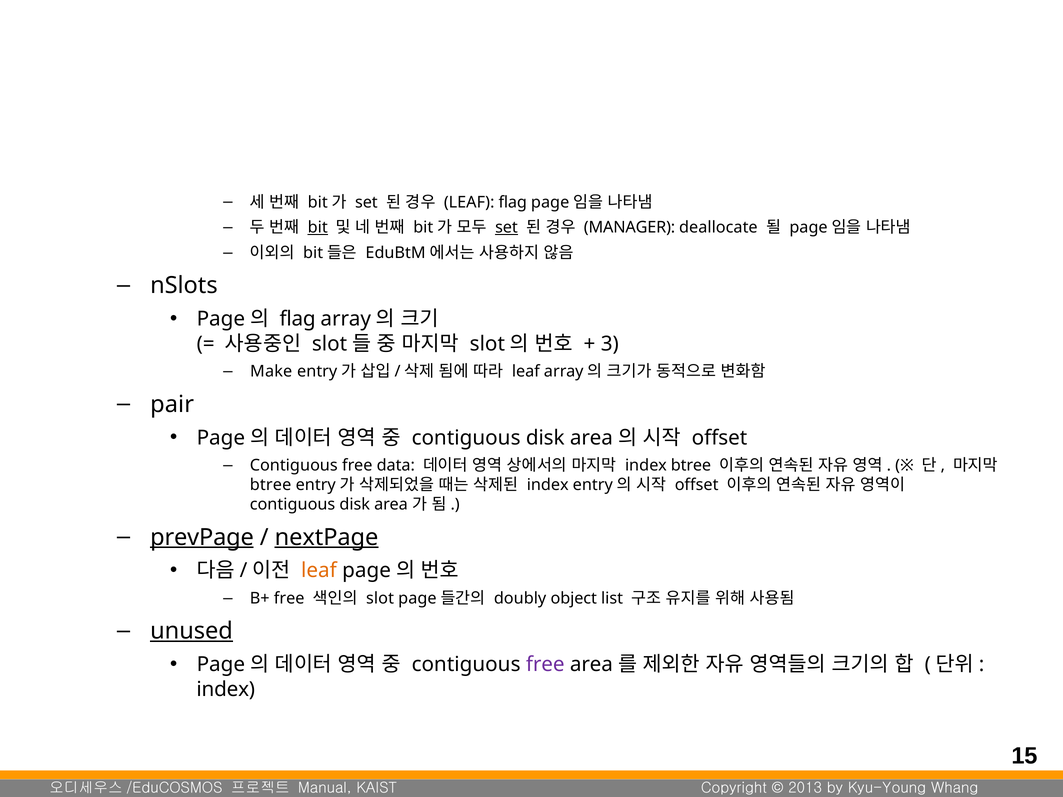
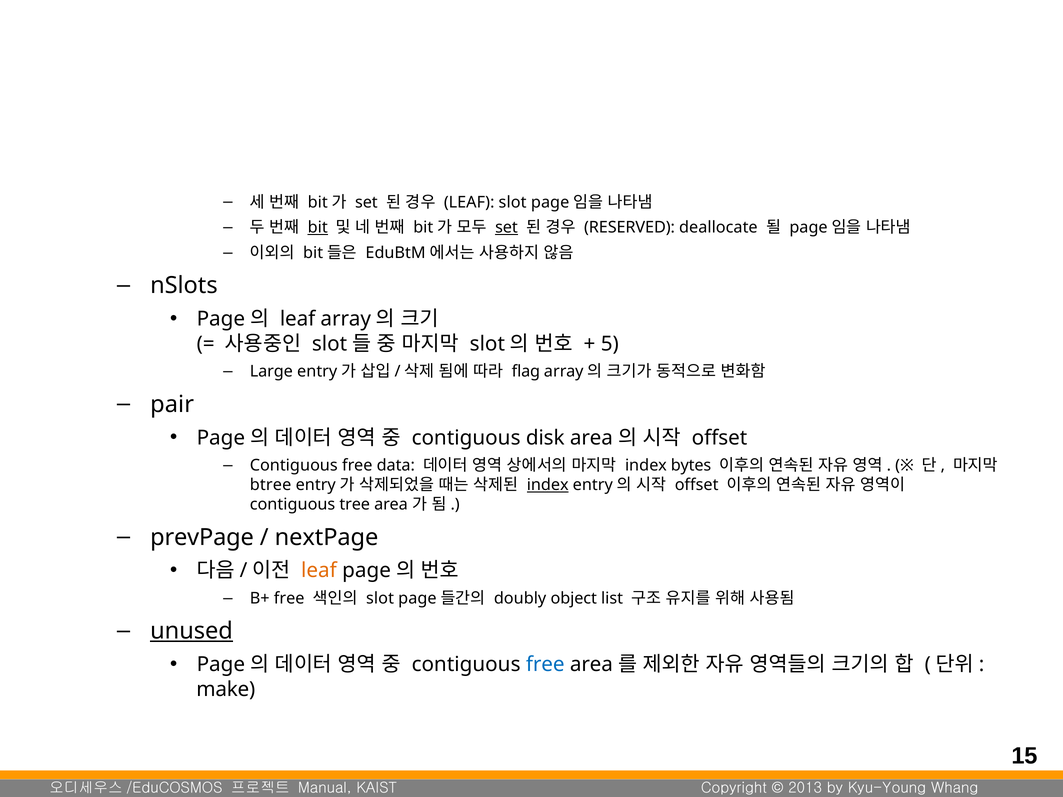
LEAF flag: flag -> slot
MANAGER: MANAGER -> RESERVED
flag at (298, 319): flag -> leaf
3: 3 -> 5
Make: Make -> Large
leaf at (526, 372): leaf -> flag
index btree: btree -> bytes
index at (548, 485) underline: none -> present
disk at (355, 505): disk -> tree
prevPage underline: present -> none
nextPage underline: present -> none
free at (545, 665) colour: purple -> blue
index at (226, 690): index -> make
